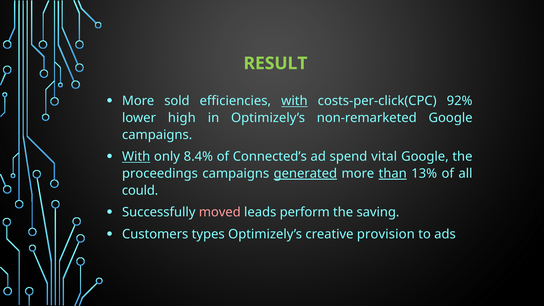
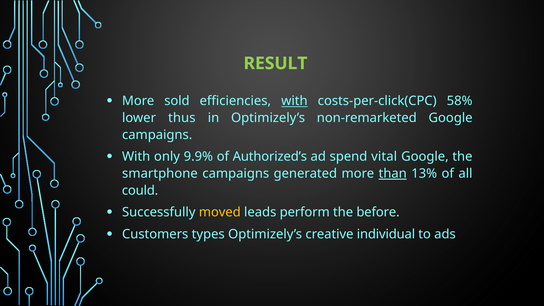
92%: 92% -> 58%
high: high -> thus
With at (136, 157) underline: present -> none
8.4%: 8.4% -> 9.9%
Connected’s: Connected’s -> Authorized’s
proceedings: proceedings -> smartphone
generated underline: present -> none
moved colour: pink -> yellow
saving: saving -> before
provision: provision -> individual
